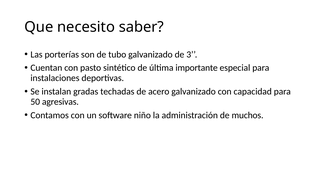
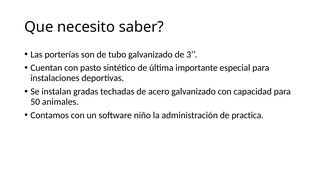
agresivas: agresivas -> animales
muchos: muchos -> practica
